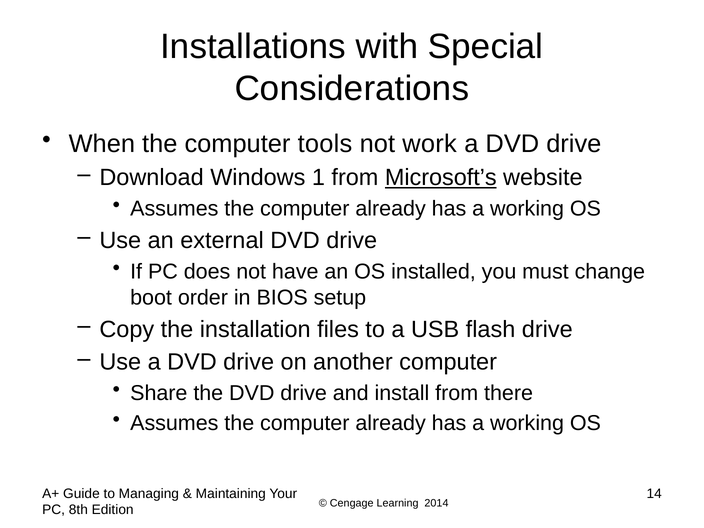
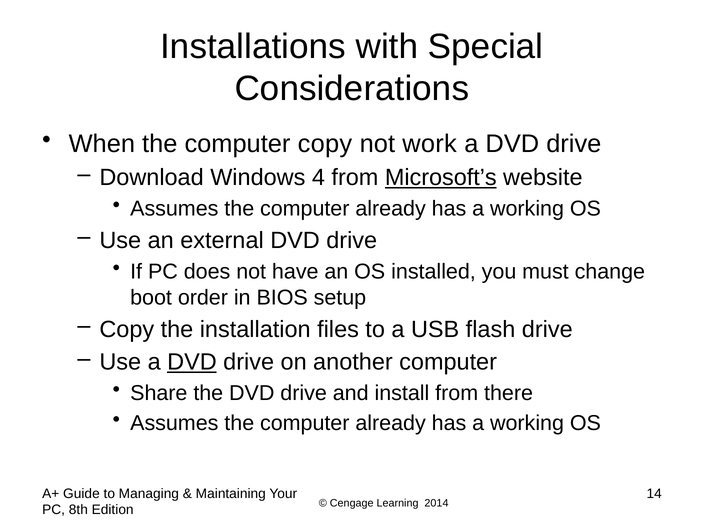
computer tools: tools -> copy
1: 1 -> 4
DVD at (192, 362) underline: none -> present
